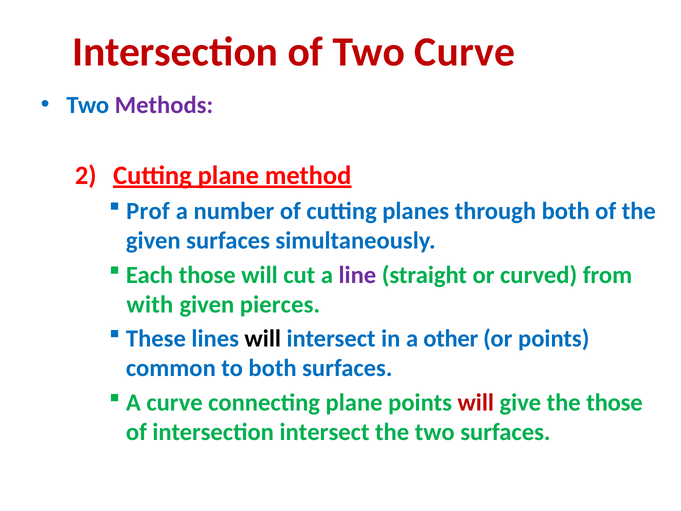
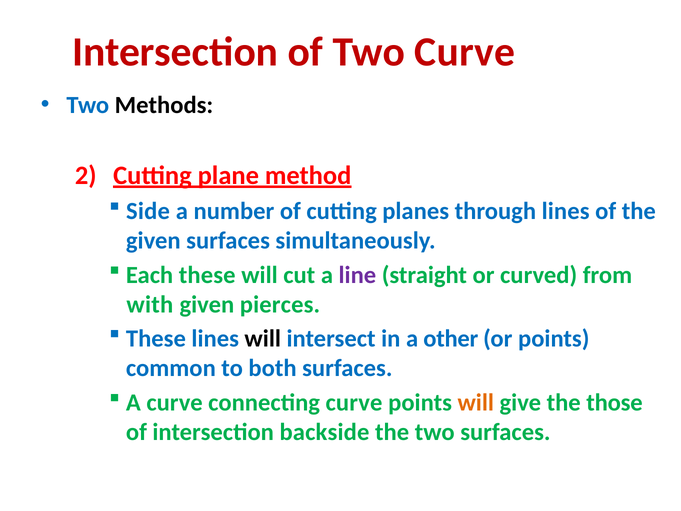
Methods colour: purple -> black
Prof: Prof -> Side
through both: both -> lines
Each those: those -> these
connecting plane: plane -> curve
will at (476, 403) colour: red -> orange
intersection intersect: intersect -> backside
